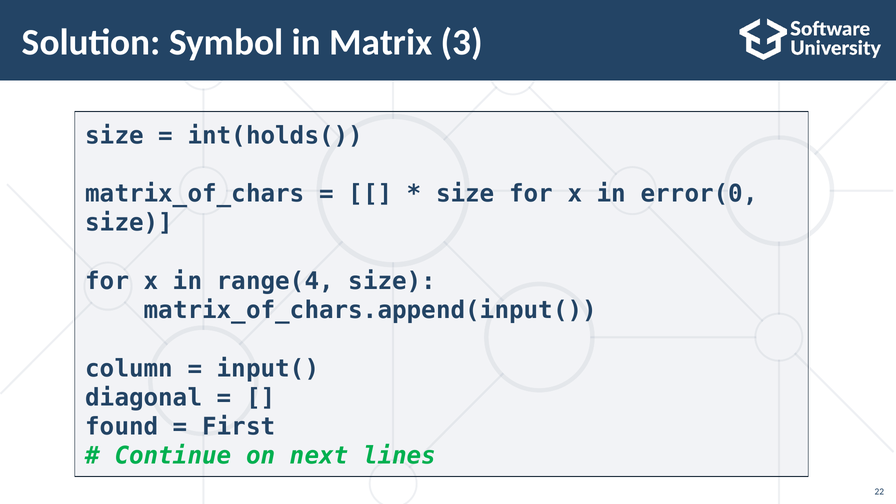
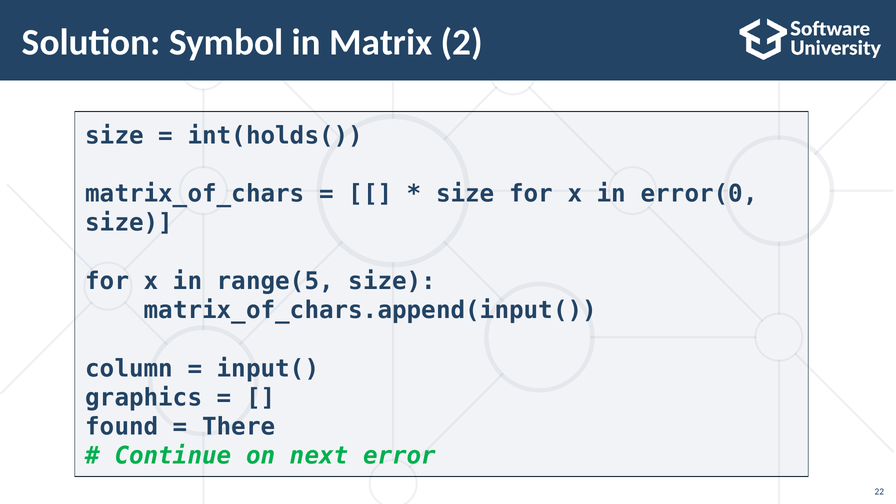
3: 3 -> 2
range(4: range(4 -> range(5
diagonal: diagonal -> graphics
First: First -> There
lines: lines -> error
